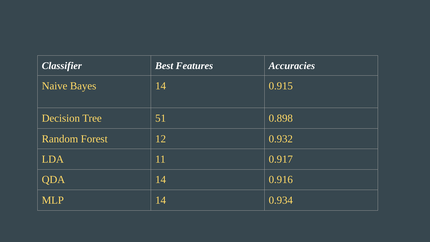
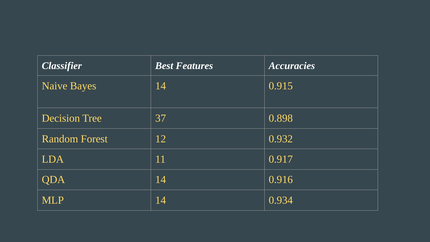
51: 51 -> 37
